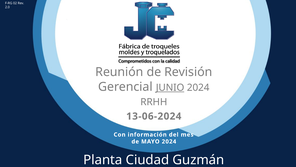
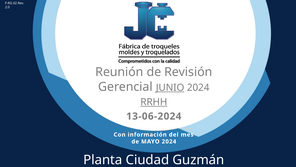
RRHH underline: none -> present
